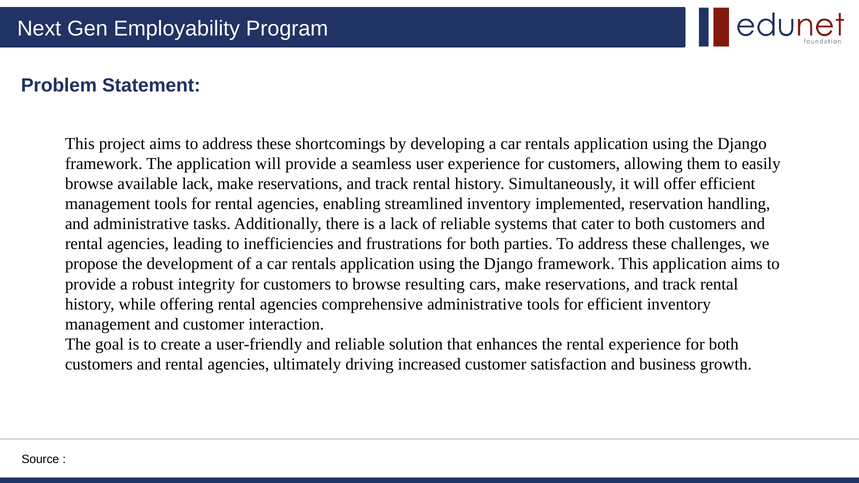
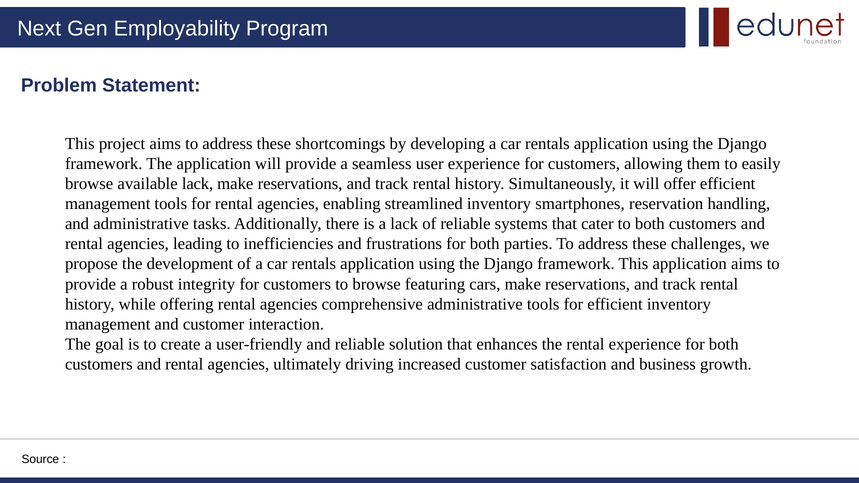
implemented: implemented -> smartphones
resulting: resulting -> featuring
